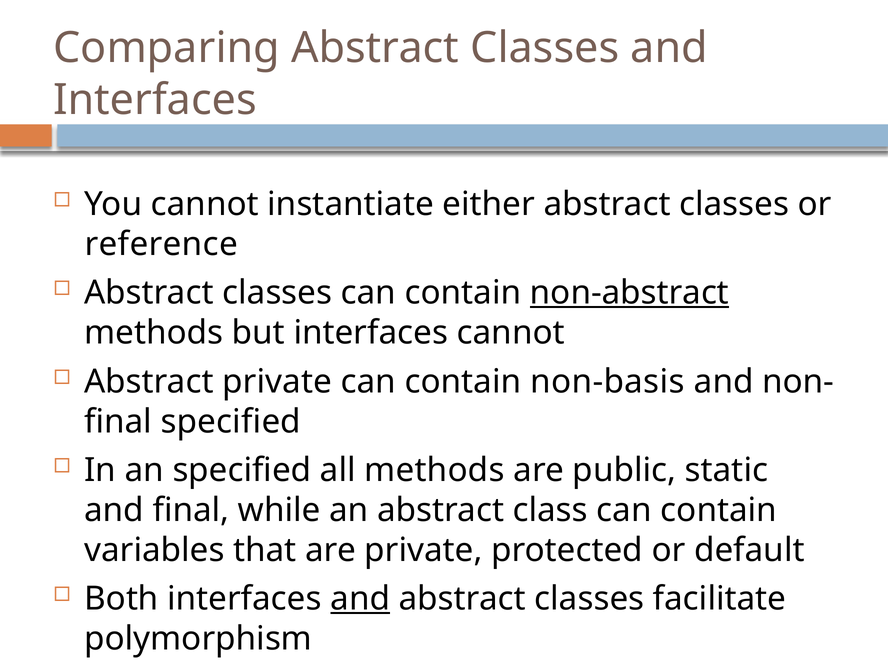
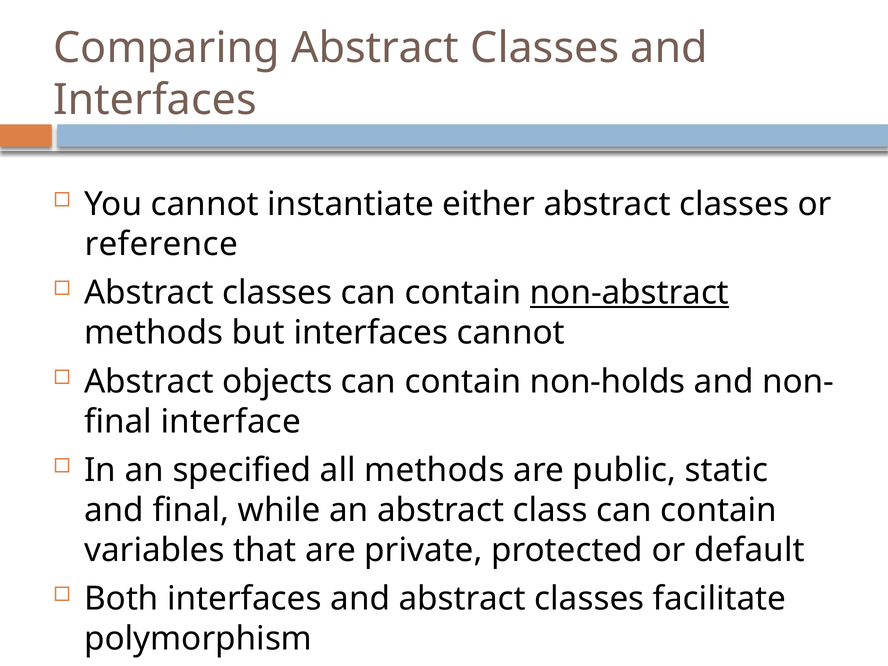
Abstract private: private -> objects
non-basis: non-basis -> non-holds
final specified: specified -> interface
and at (360, 599) underline: present -> none
